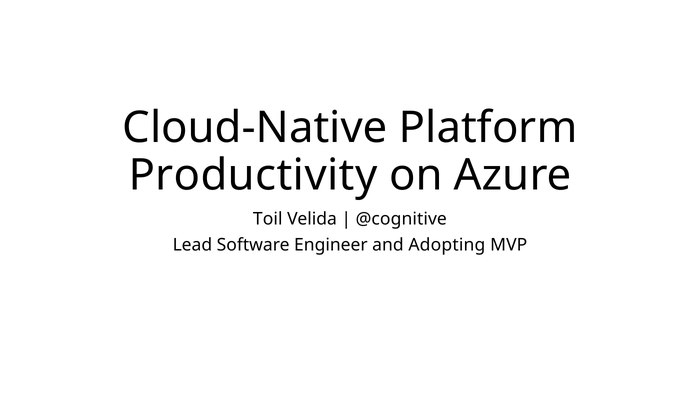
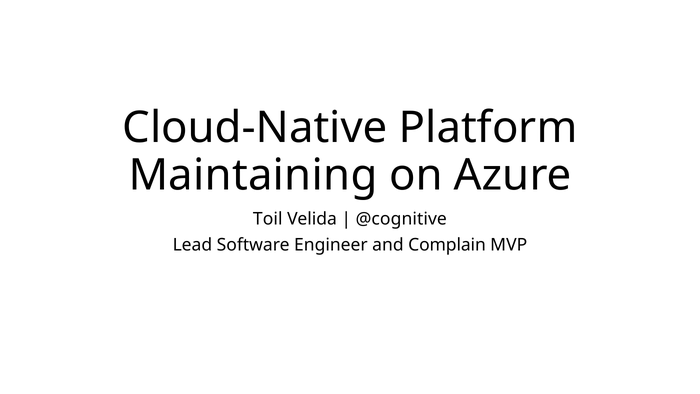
Productivity: Productivity -> Maintaining
Adopting: Adopting -> Complain
